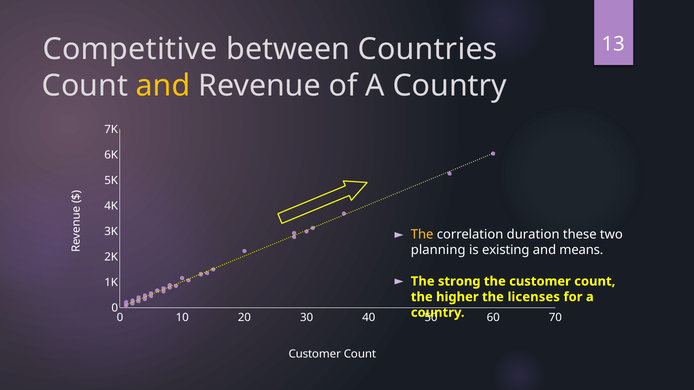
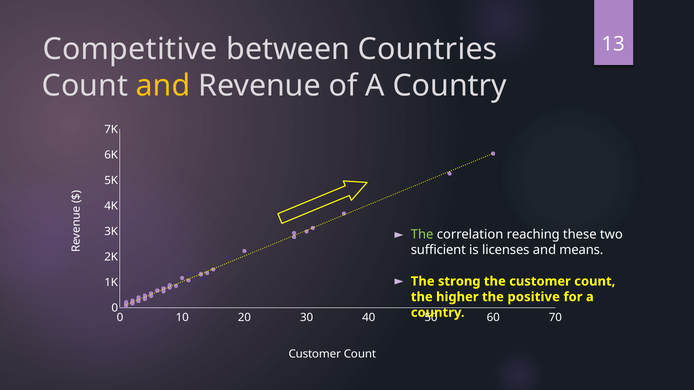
The at (422, 235) colour: yellow -> light green
duration: duration -> reaching
planning: planning -> sufficient
existing: existing -> licenses
licenses: licenses -> positive
